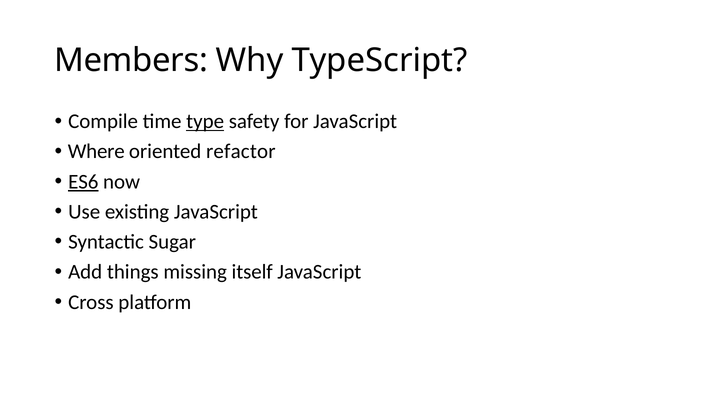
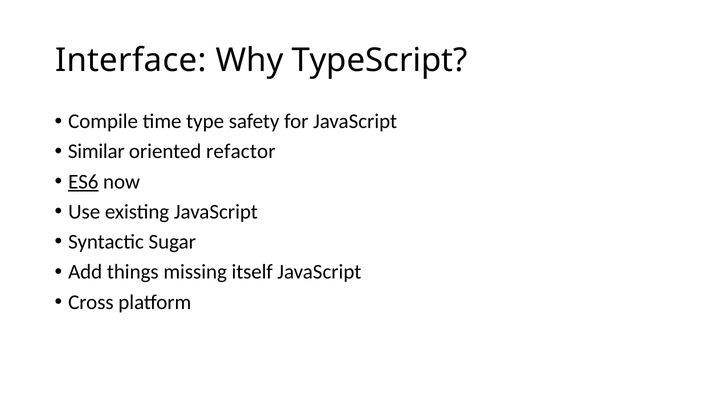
Members: Members -> Interface
type underline: present -> none
Where: Where -> Similar
